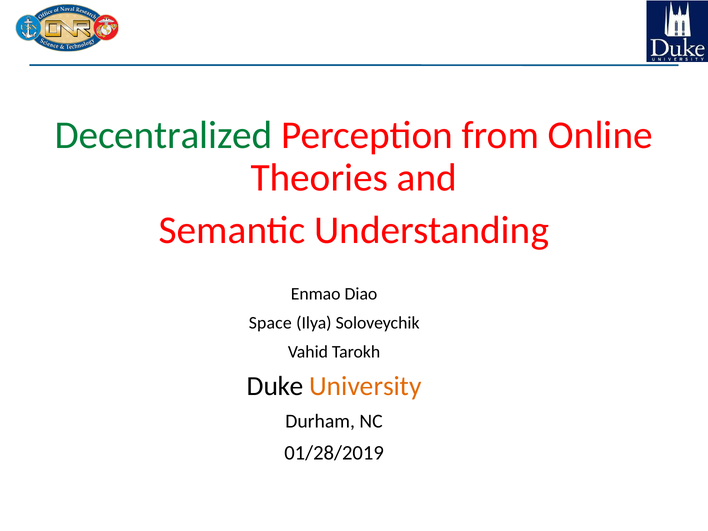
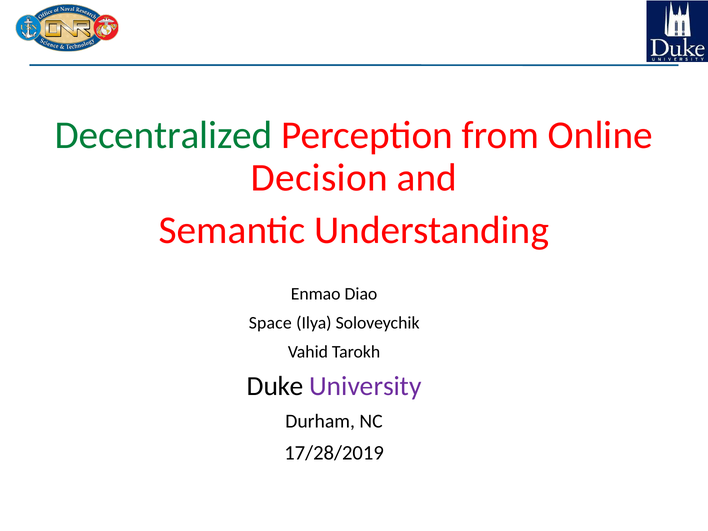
Theories: Theories -> Decision
University colour: orange -> purple
01/28/2019: 01/28/2019 -> 17/28/2019
